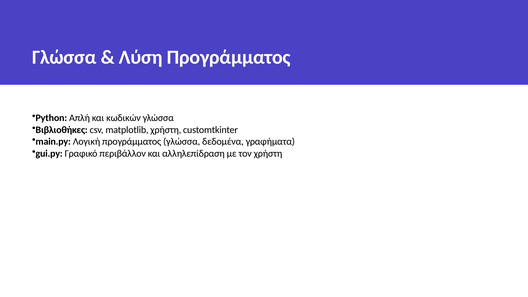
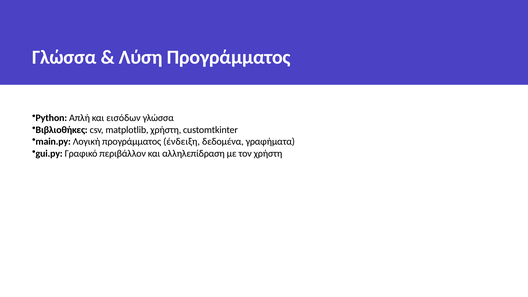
κωδικών: κωδικών -> εισόδων
προγράμματος γλώσσα: γλώσσα -> ένδειξη
